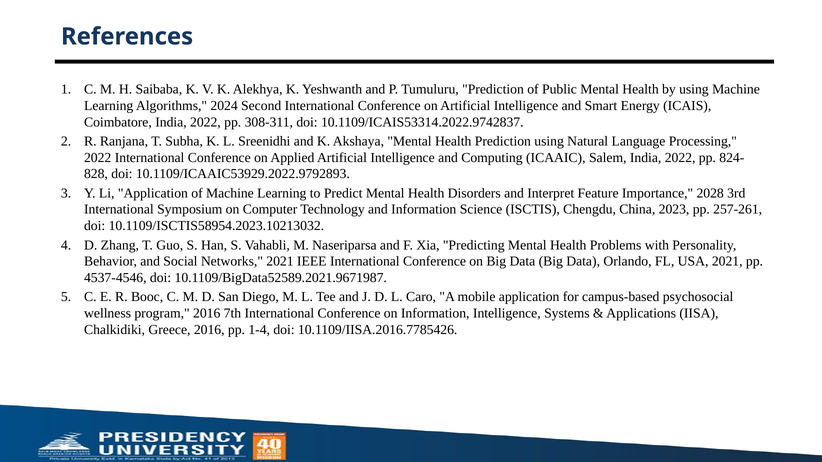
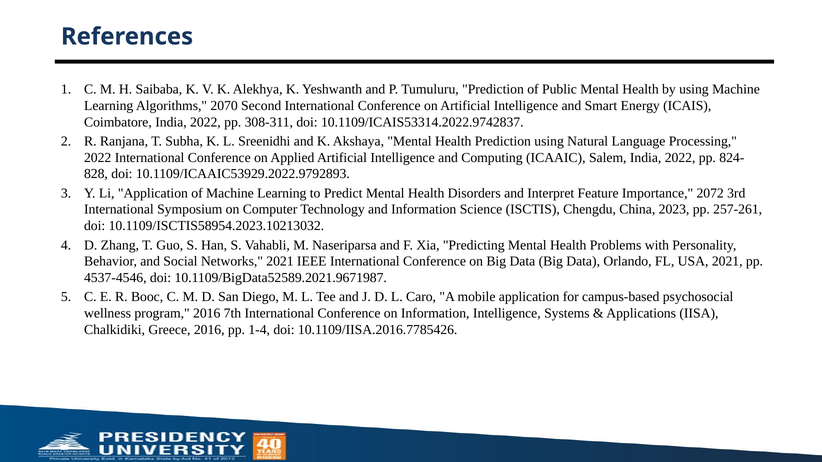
2024: 2024 -> 2070
2028: 2028 -> 2072
